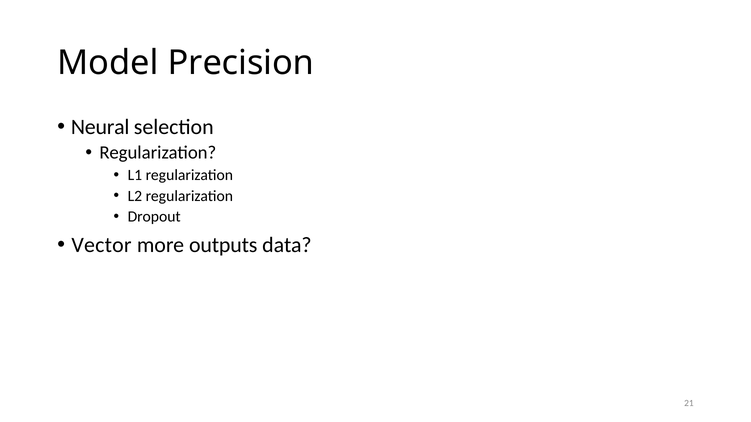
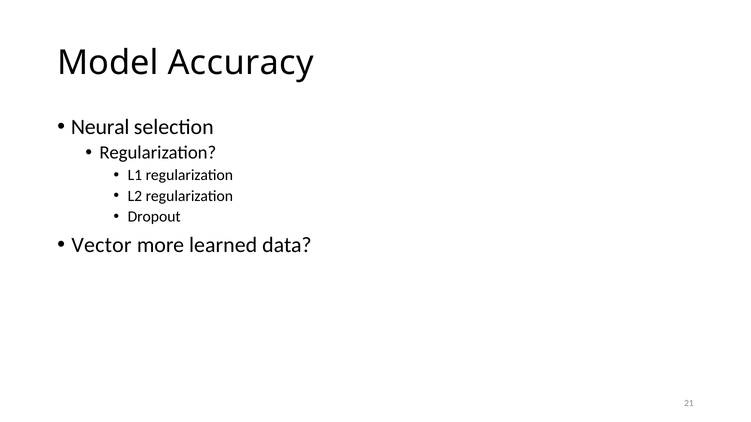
Precision: Precision -> Accuracy
outputs: outputs -> learned
